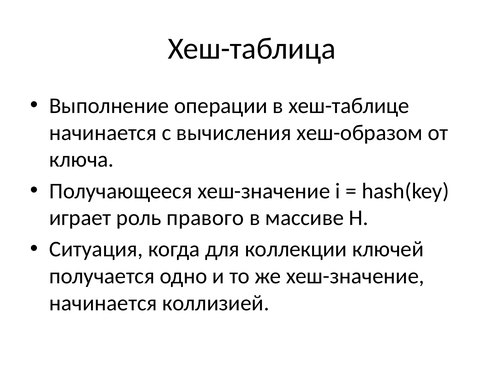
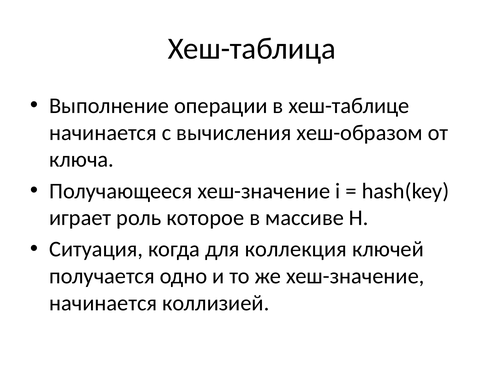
правого: правого -> которое
коллекции: коллекции -> коллекция
